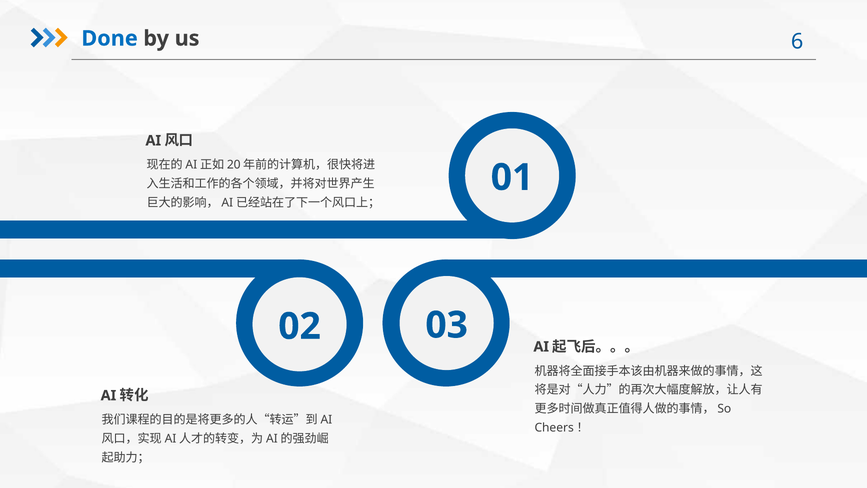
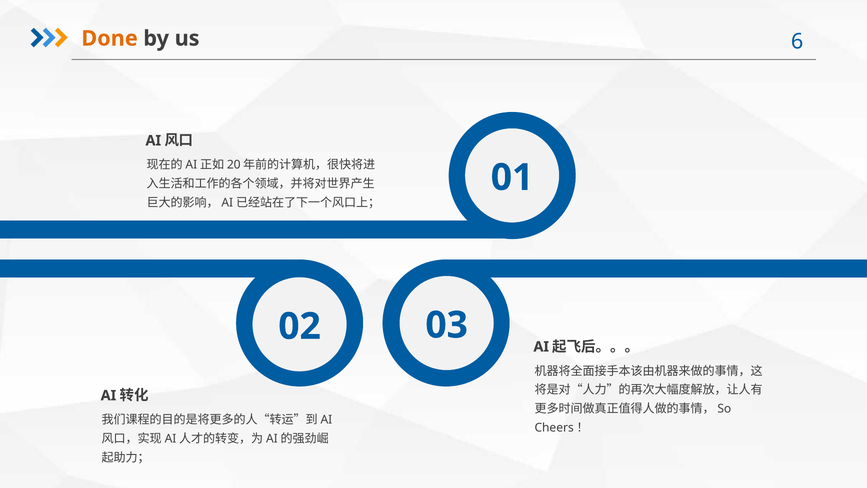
Done colour: blue -> orange
